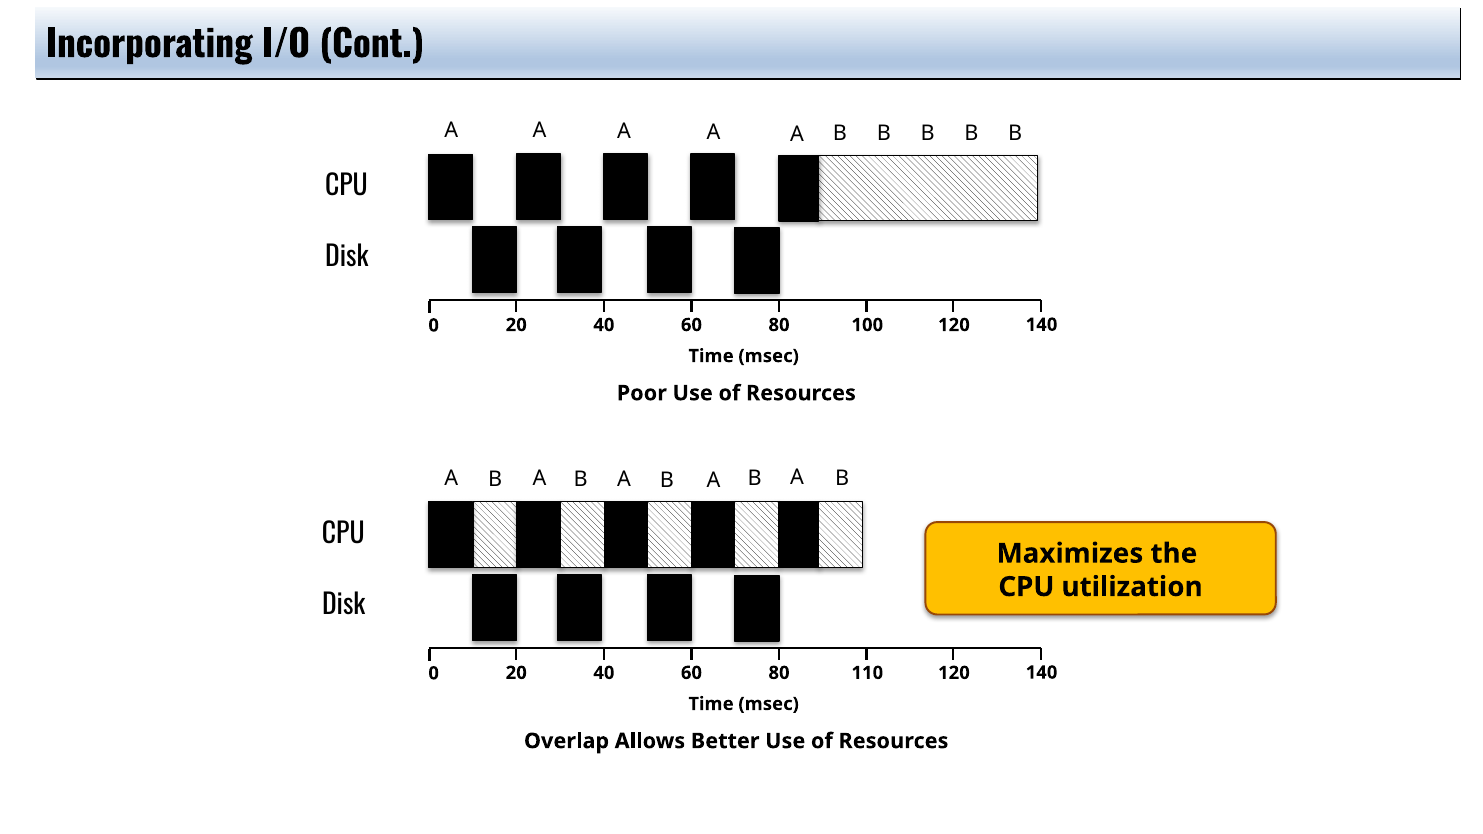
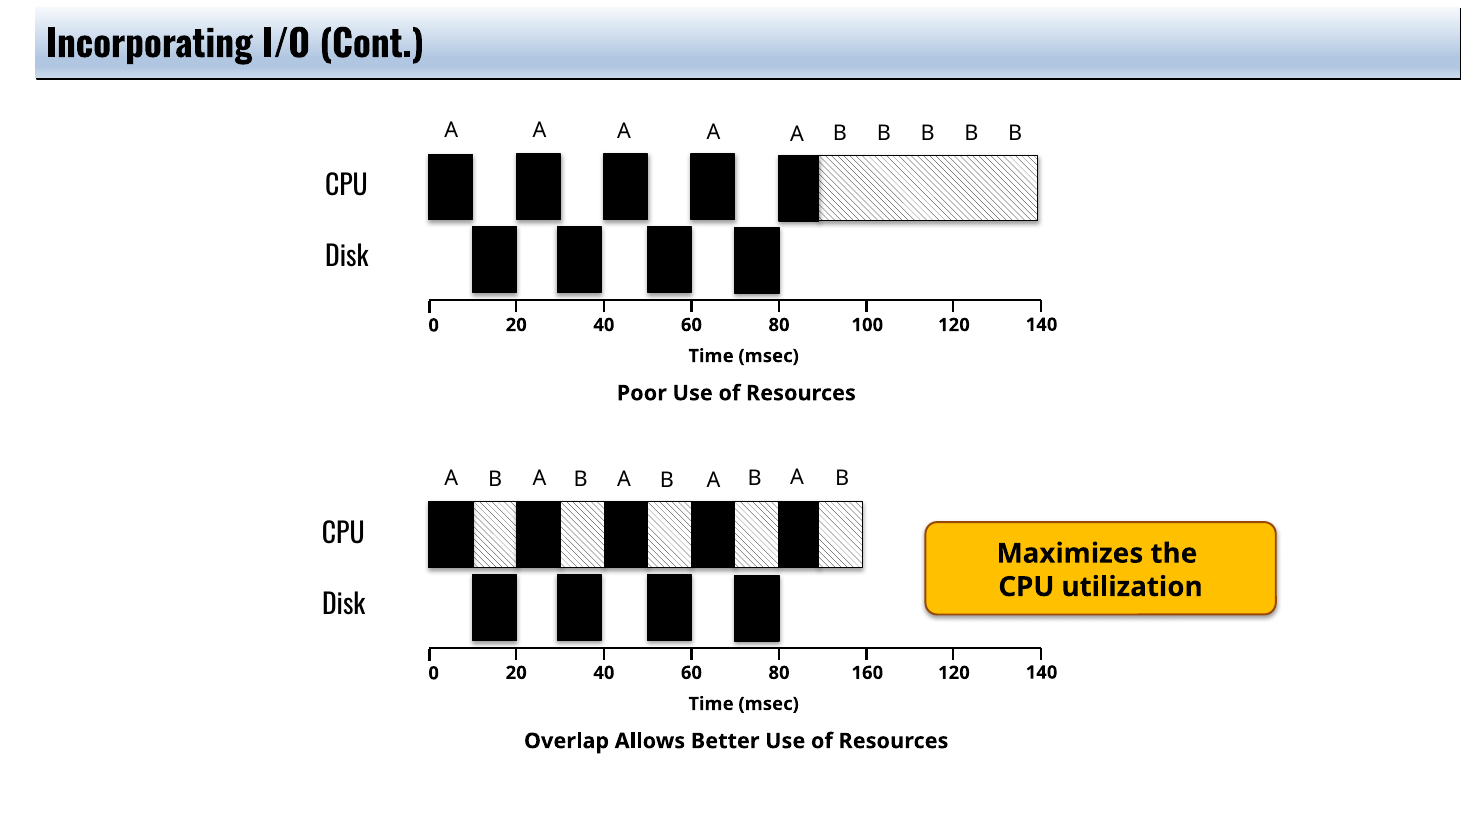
110: 110 -> 160
